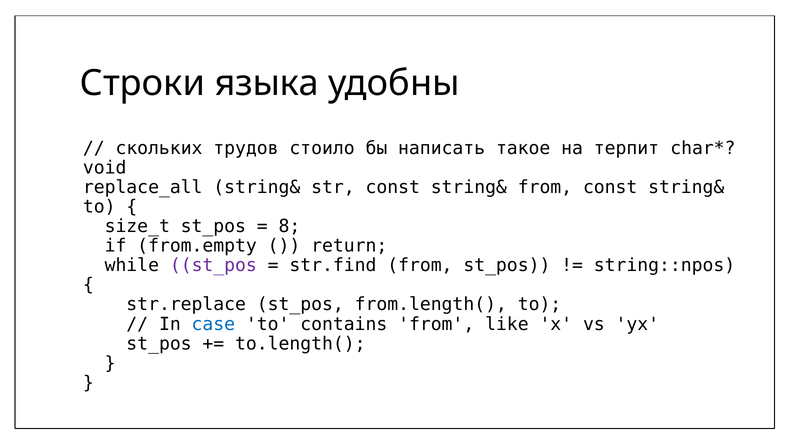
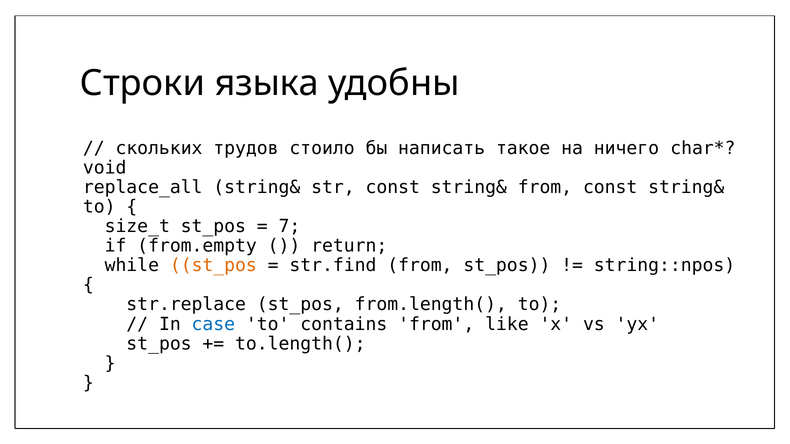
терпит: терпит -> ничего
8: 8 -> 7
st_pos at (213, 266) colour: purple -> orange
